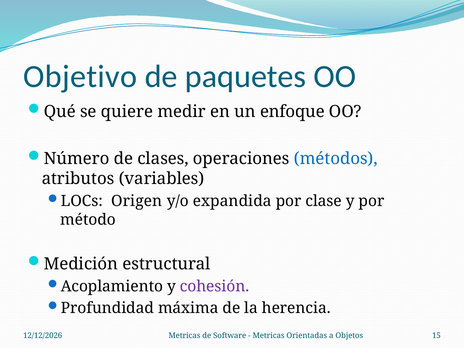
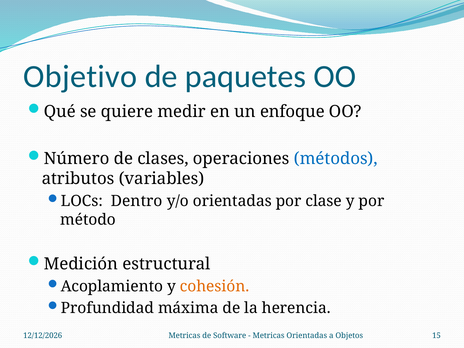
Origen: Origen -> Dentro
y/o expandida: expandida -> orientadas
cohesión colour: purple -> orange
